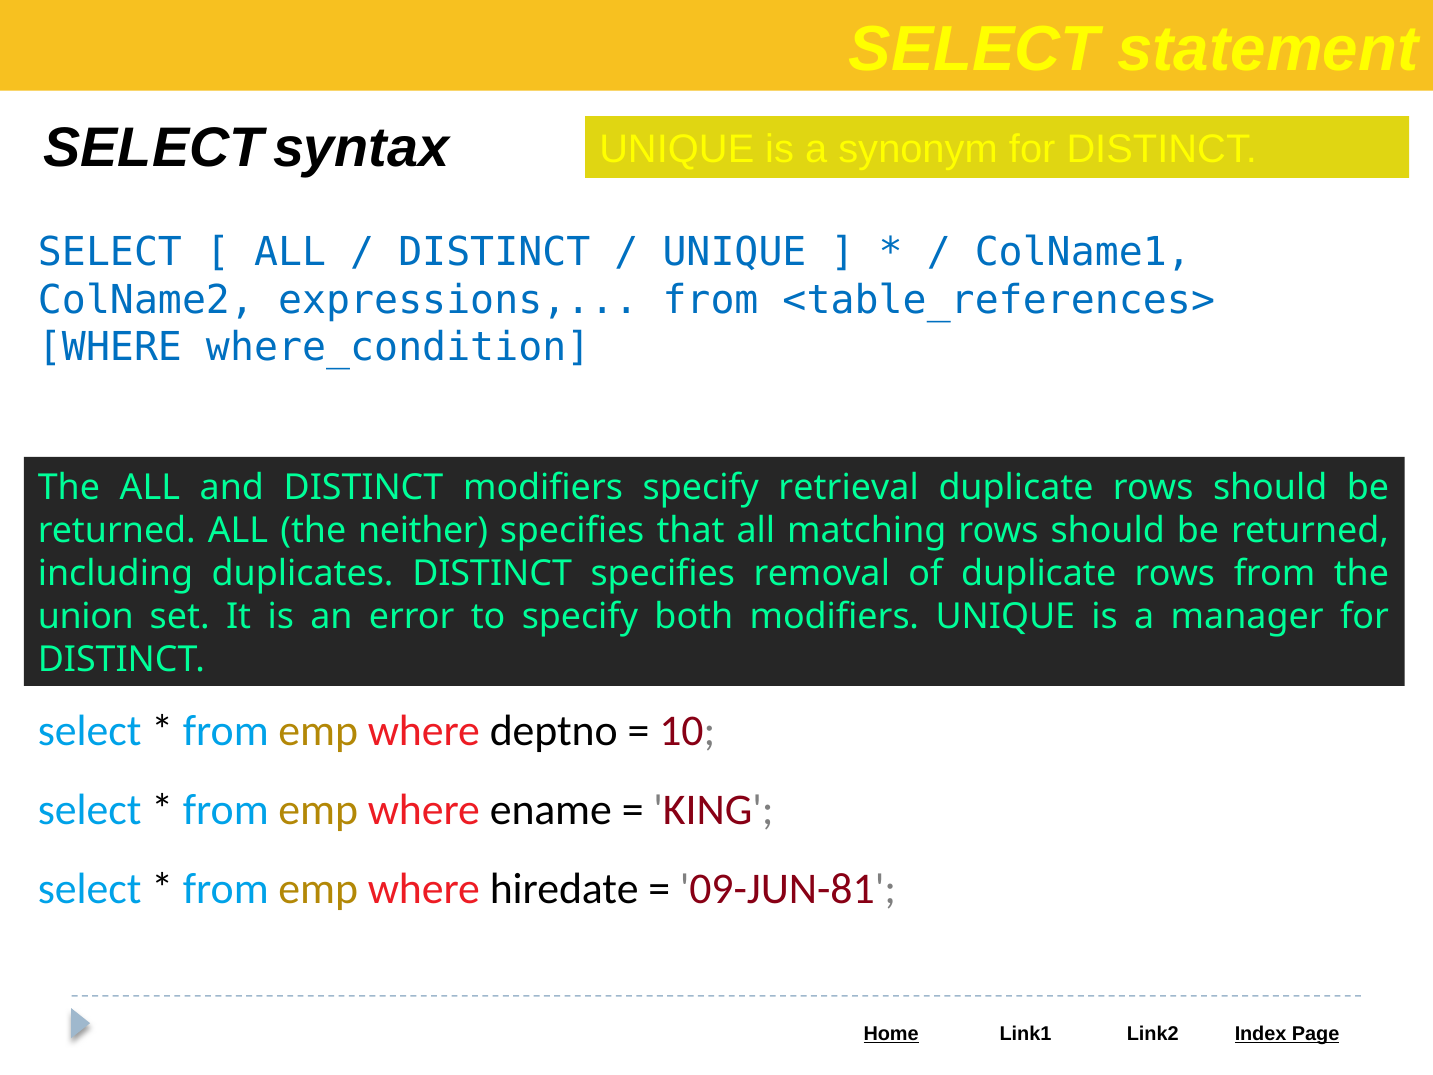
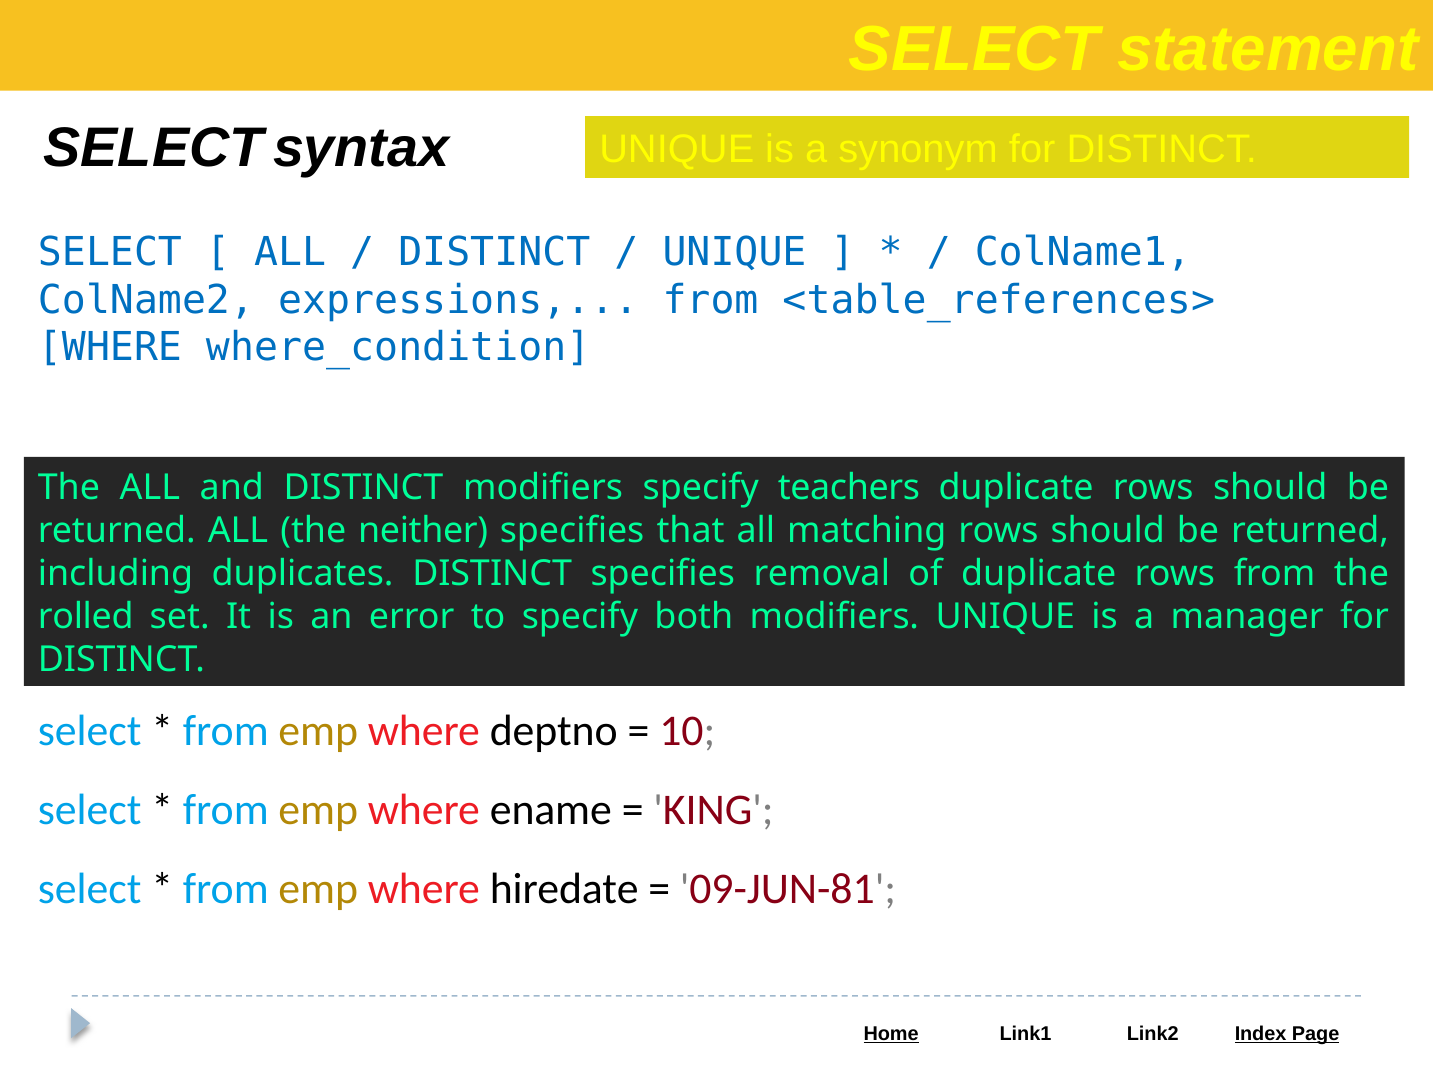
retrieval: retrieval -> teachers
union: union -> rolled
